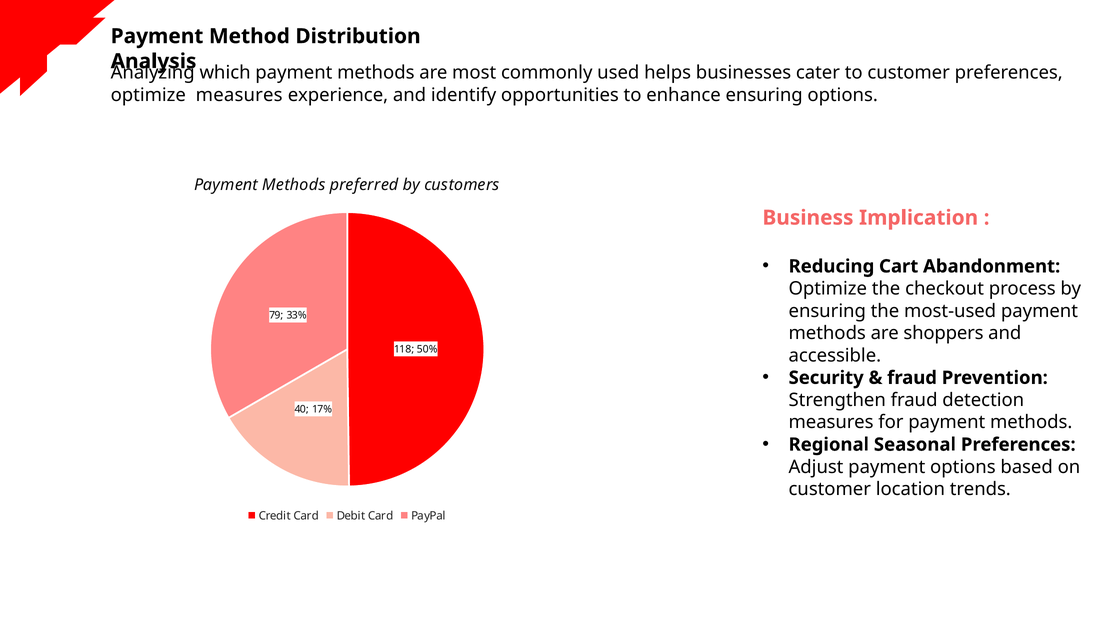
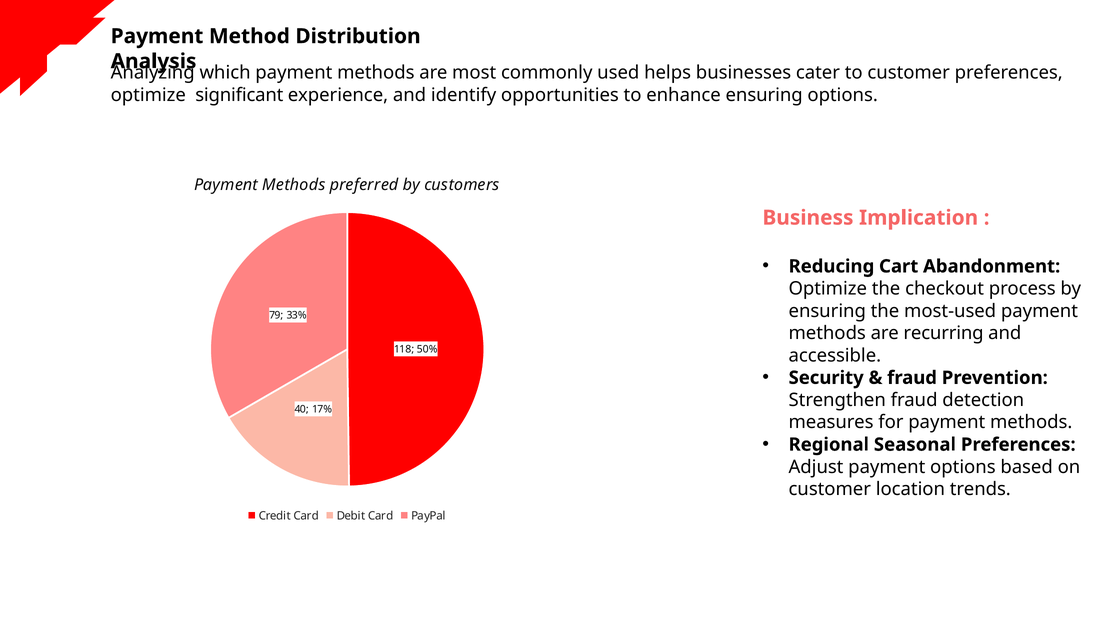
optimize measures: measures -> significant
shoppers: shoppers -> recurring
